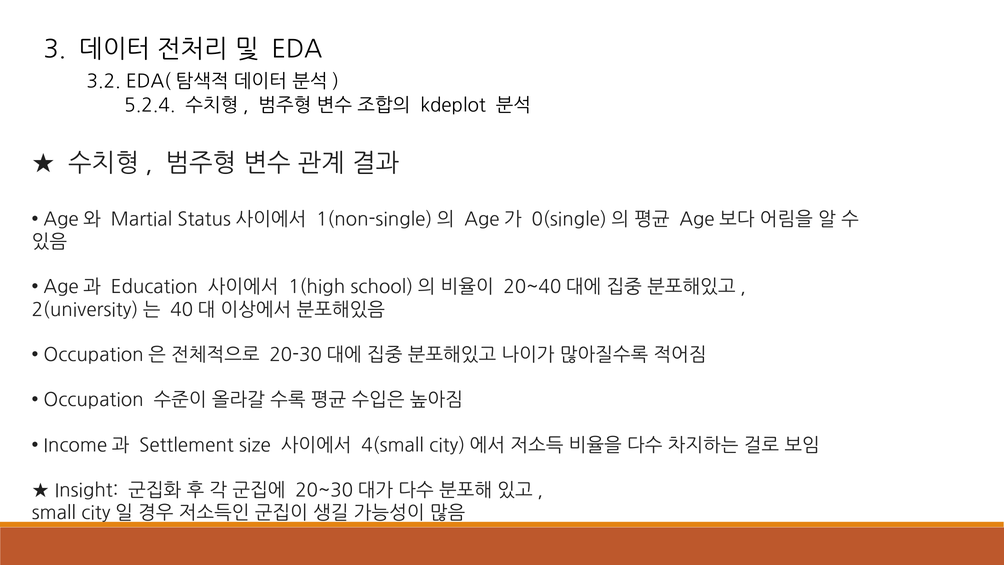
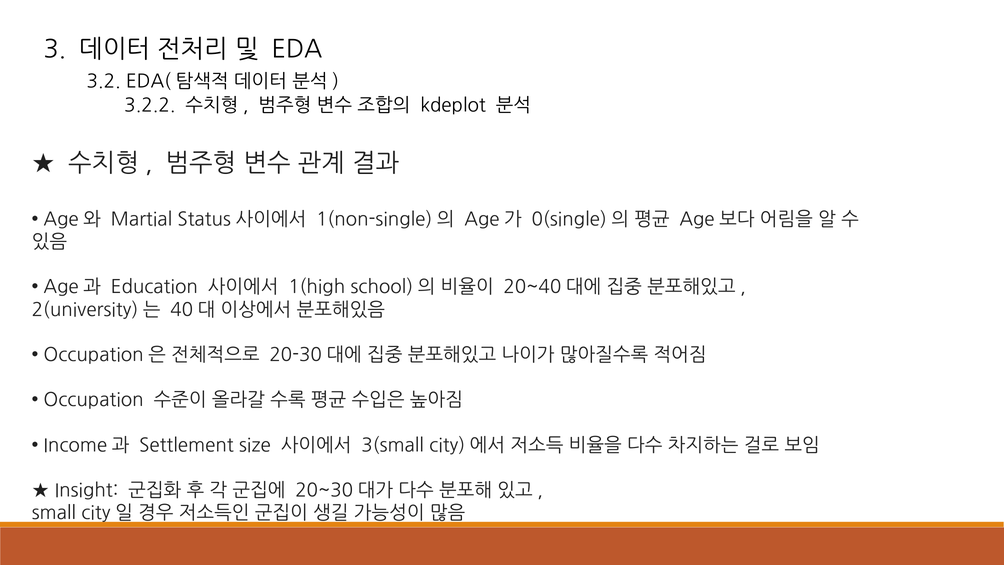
5.2.4: 5.2.4 -> 3.2.2
4(small: 4(small -> 3(small
